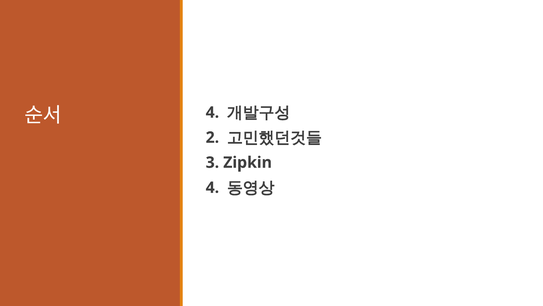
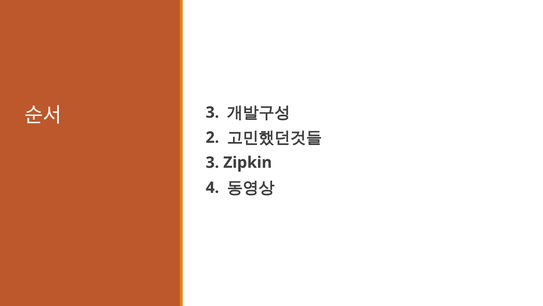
4 at (212, 112): 4 -> 3
